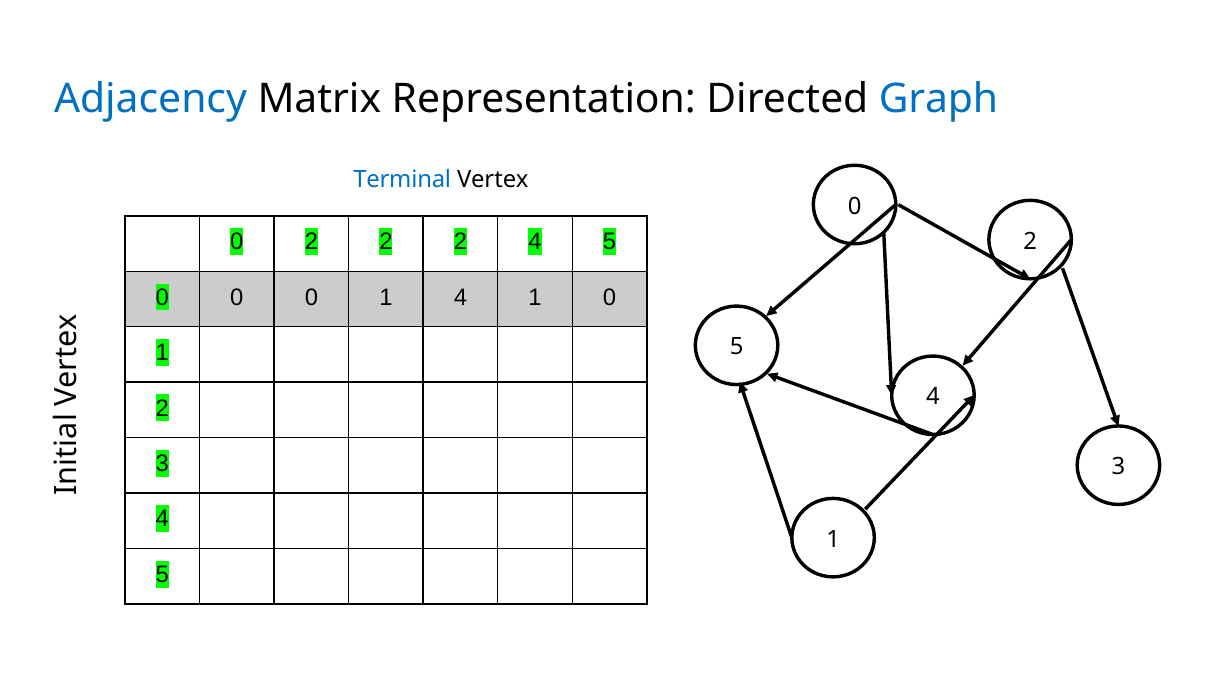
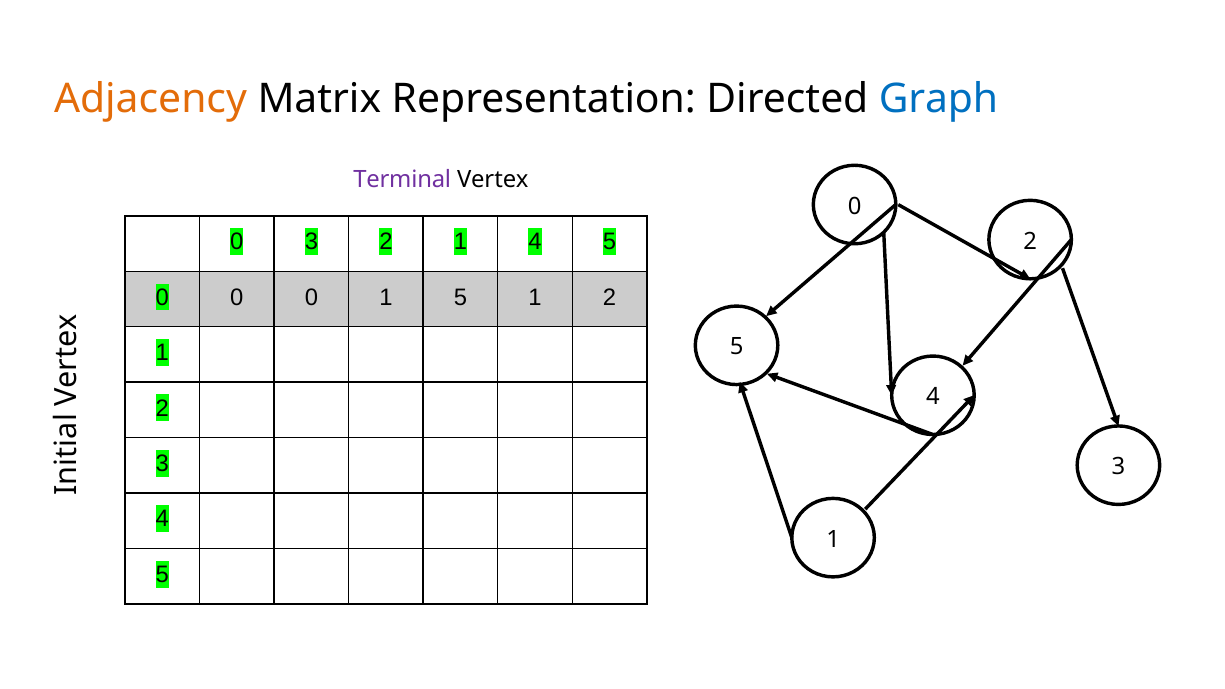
Adjacency colour: blue -> orange
Terminal colour: blue -> purple
2 at (311, 242): 2 -> 3
2 at (461, 242): 2 -> 1
0 1 4: 4 -> 5
0 at (610, 297): 0 -> 2
